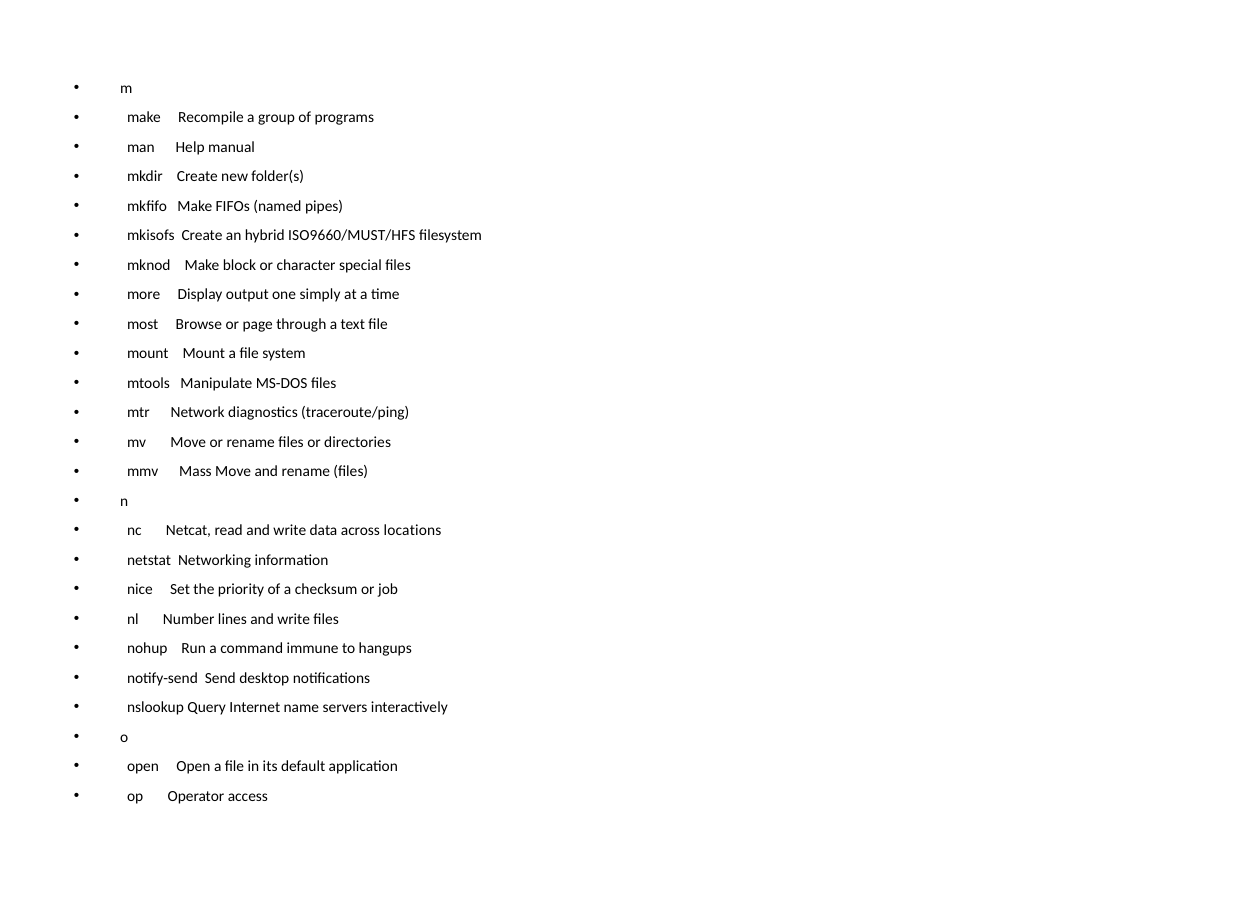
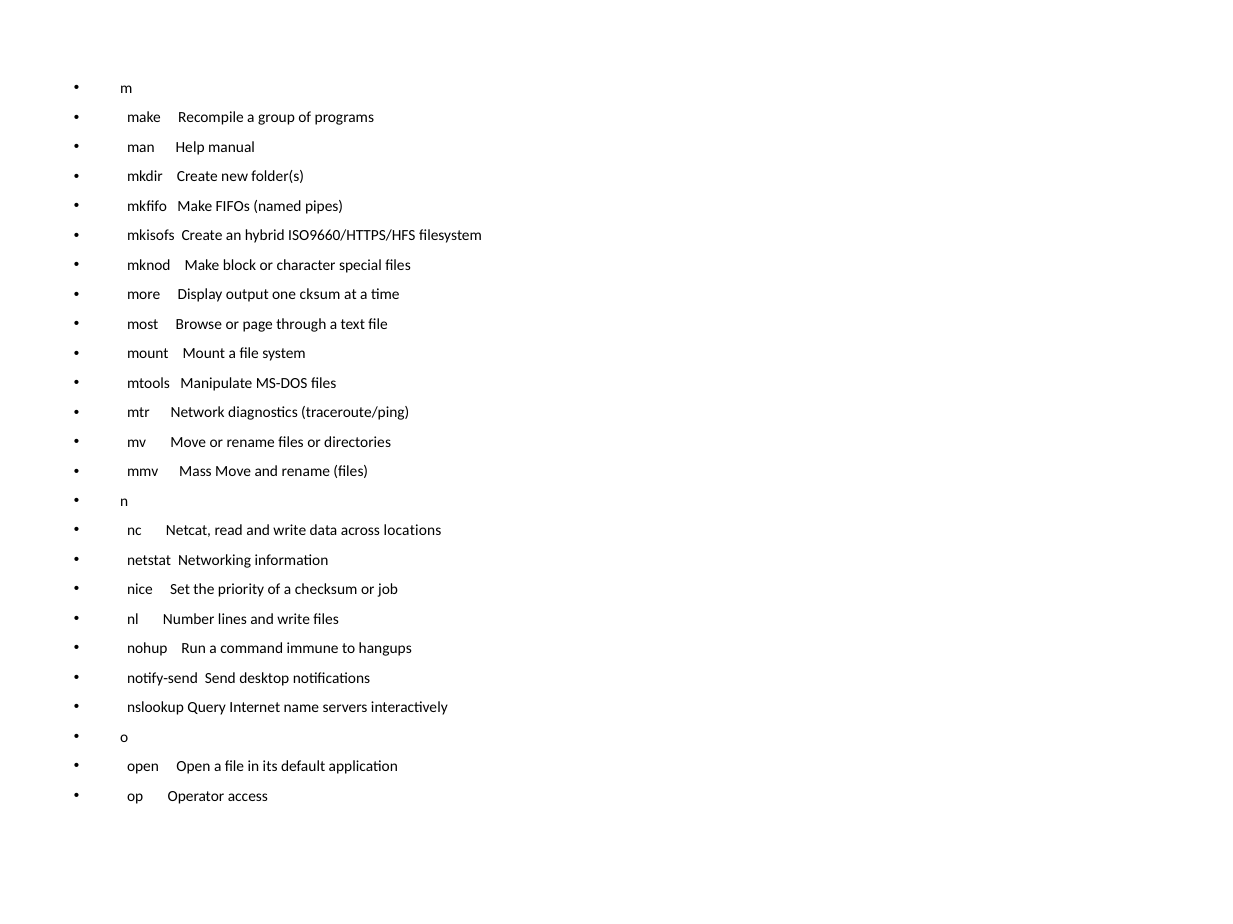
ISO9660/MUST/HFS: ISO9660/MUST/HFS -> ISO9660/HTTPS/HFS
simply: simply -> cksum
